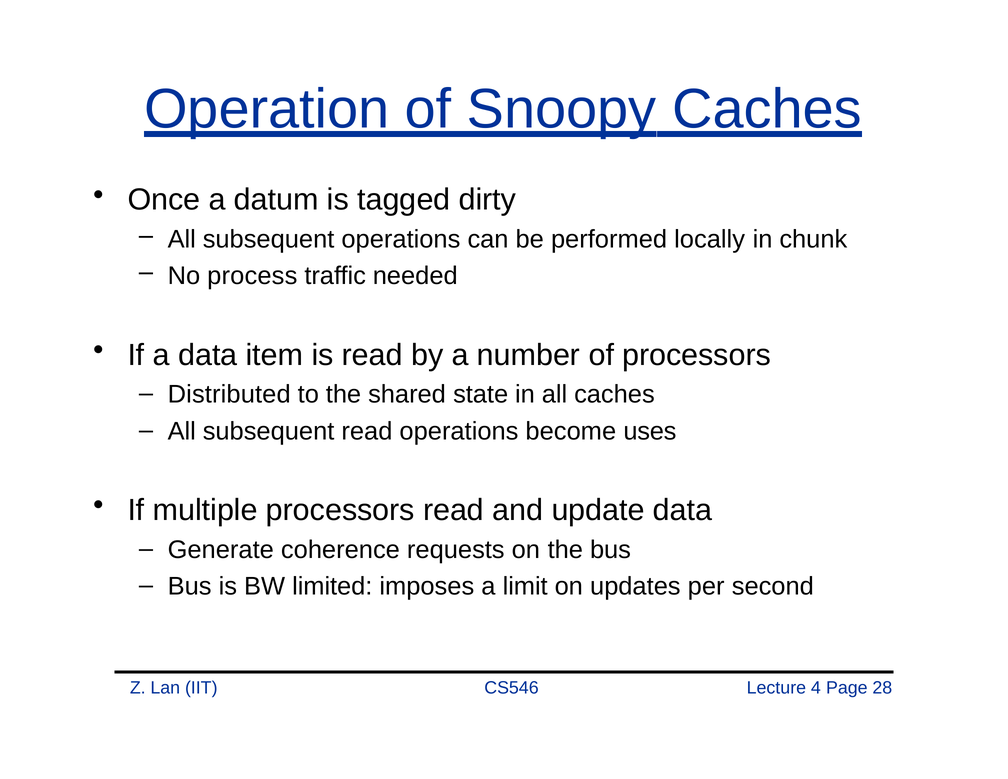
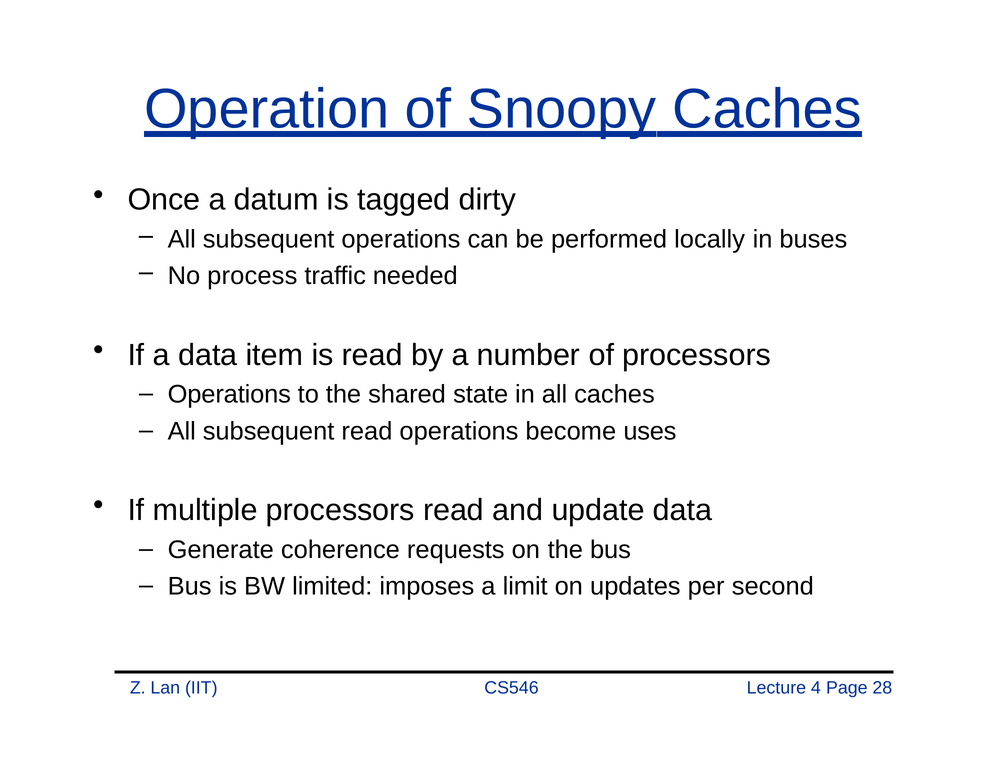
chunk: chunk -> buses
Distributed at (229, 394): Distributed -> Operations
